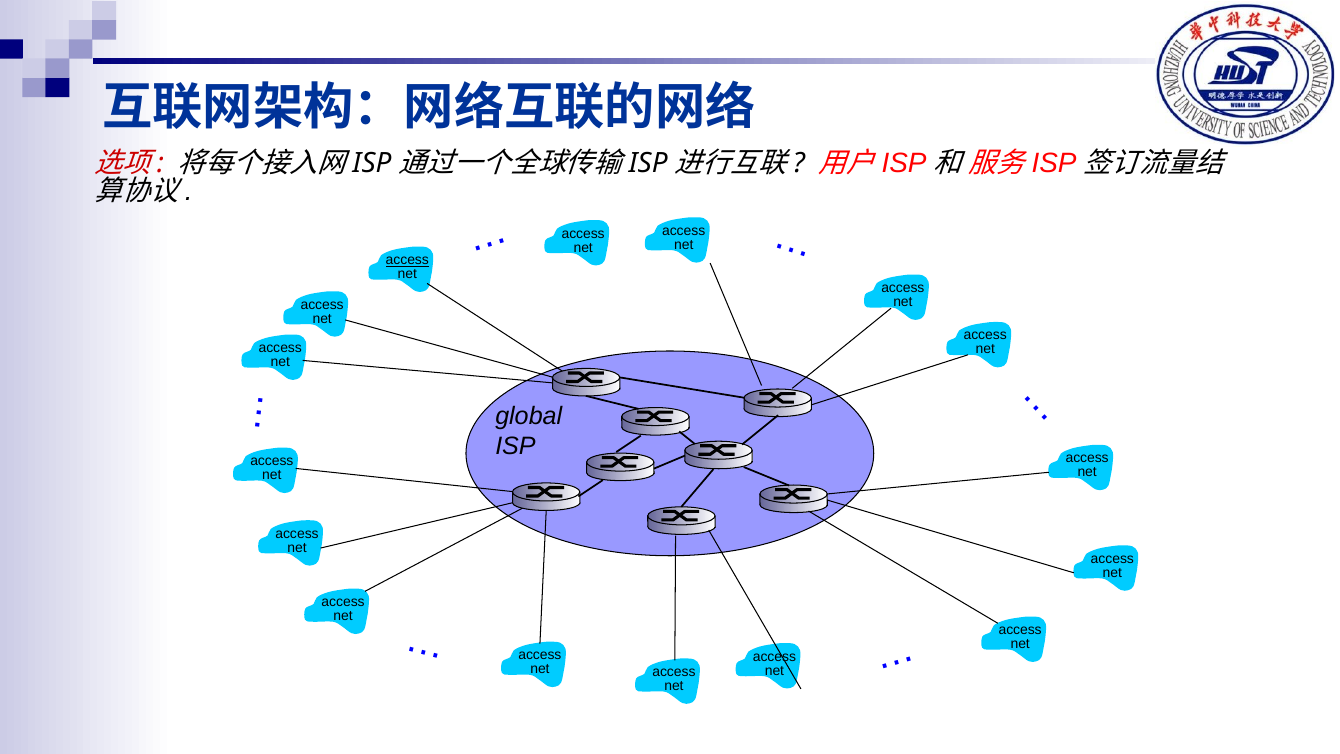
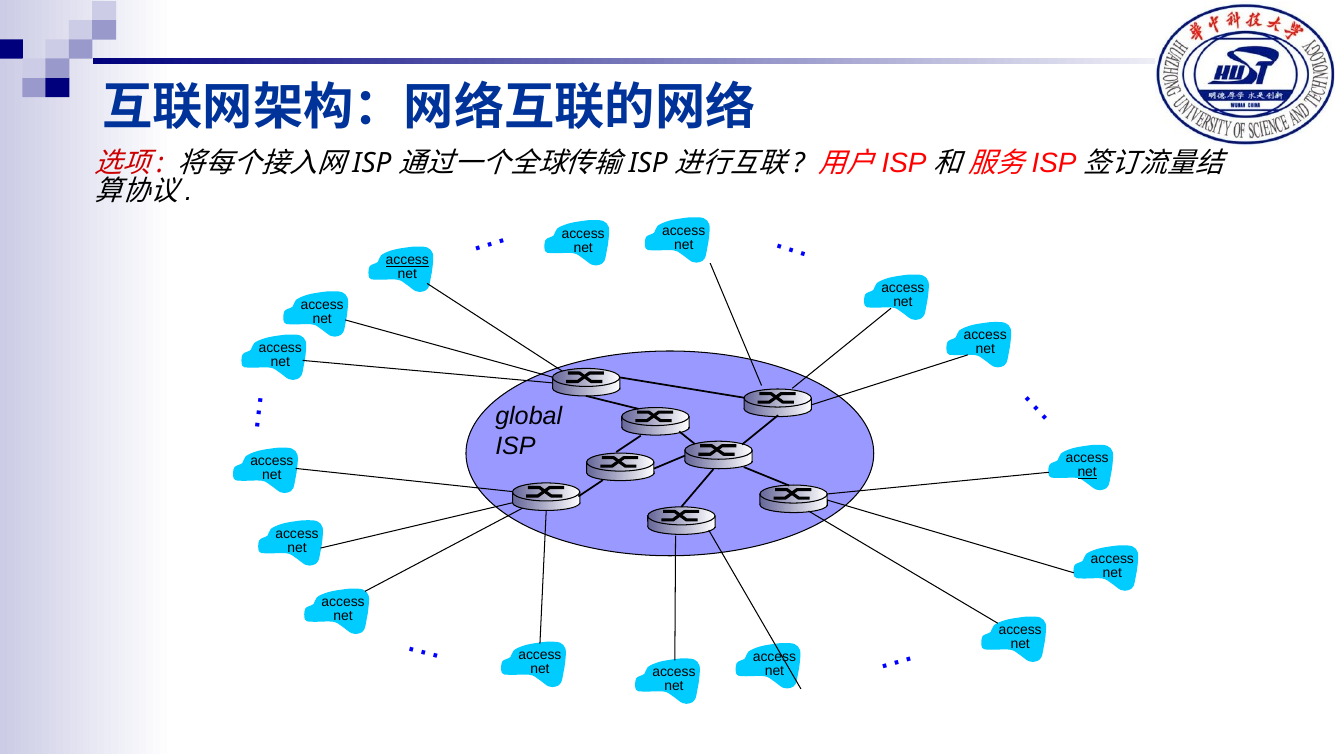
net at (1087, 472) underline: none -> present
